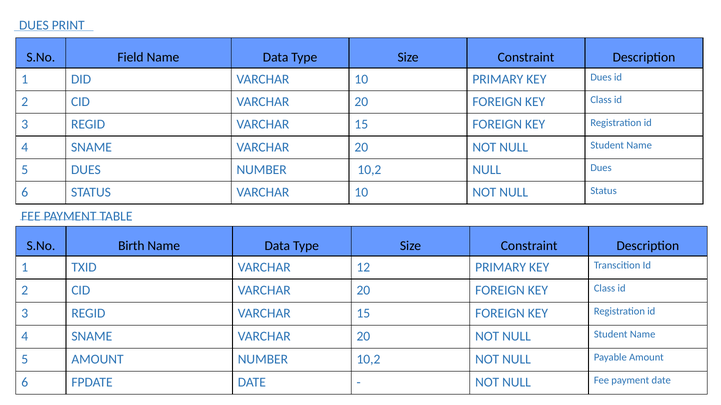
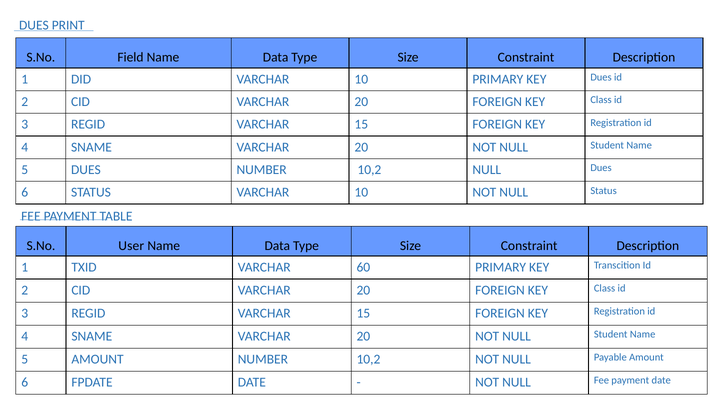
Birth: Birth -> User
12: 12 -> 60
